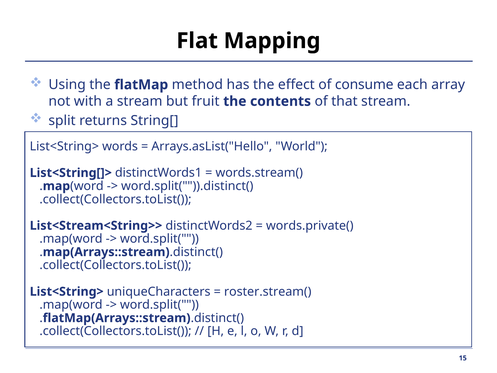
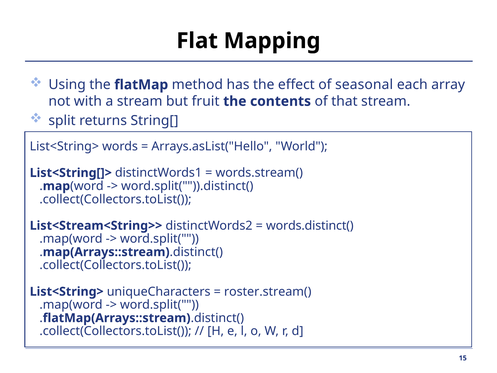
consume: consume -> seasonal
words.private(: words.private( -> words.distinct(
